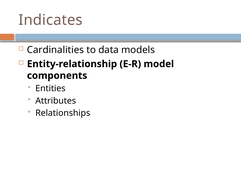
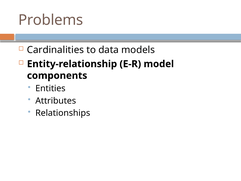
Indicates: Indicates -> Problems
